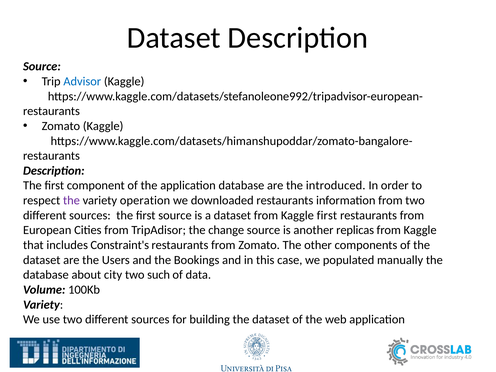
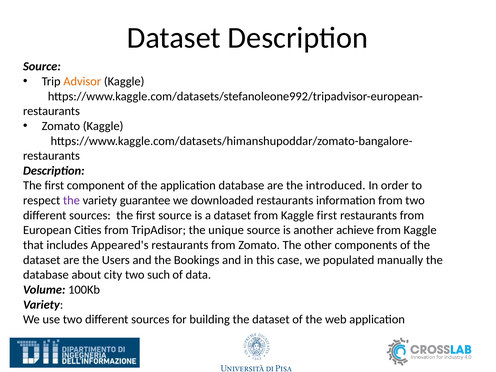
Advisor colour: blue -> orange
operation: operation -> guarantee
change: change -> unique
replicas: replicas -> achieve
Constraint's: Constraint's -> Appeared's
